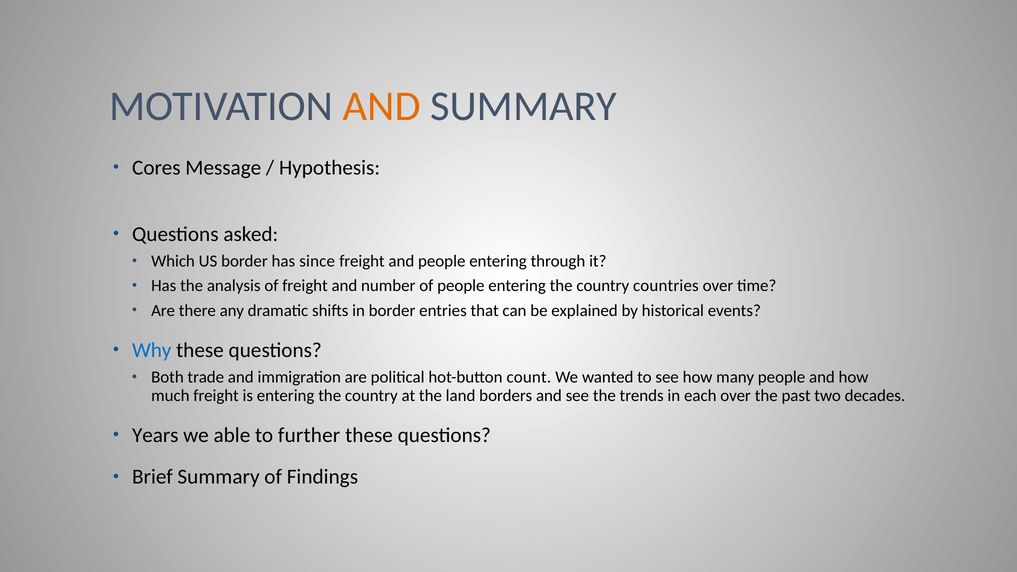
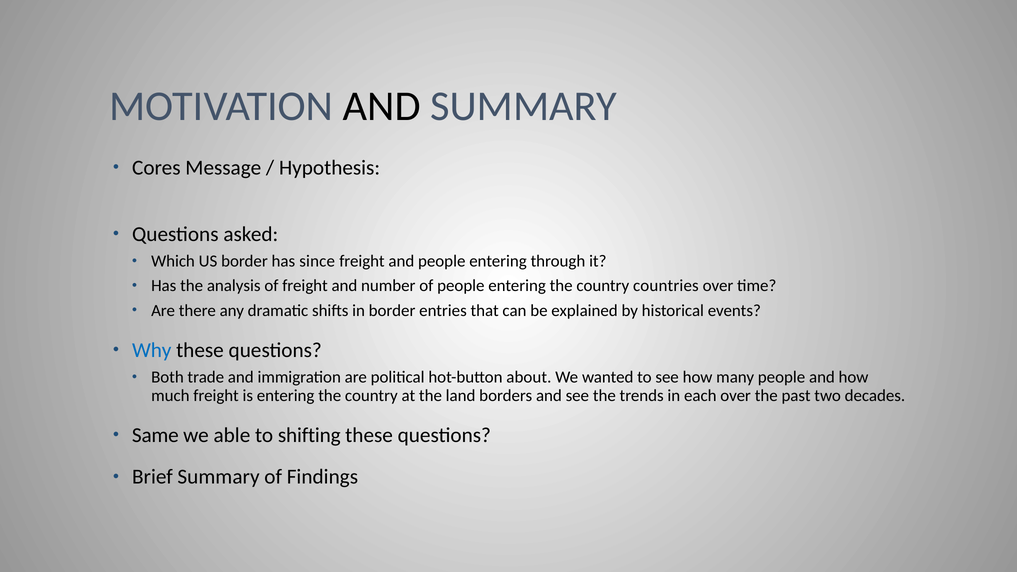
AND at (382, 107) colour: orange -> black
count: count -> about
Years: Years -> Same
further: further -> shifting
